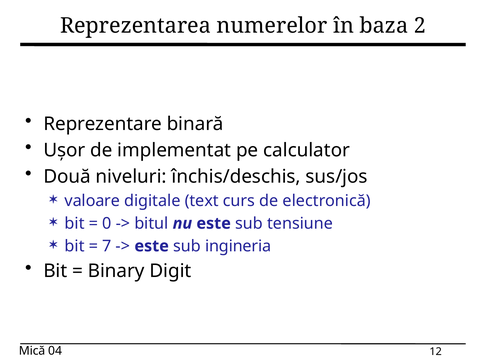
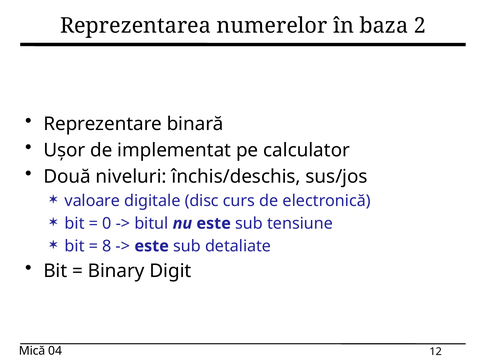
text: text -> disc
7: 7 -> 8
ingineria: ingineria -> detaliate
